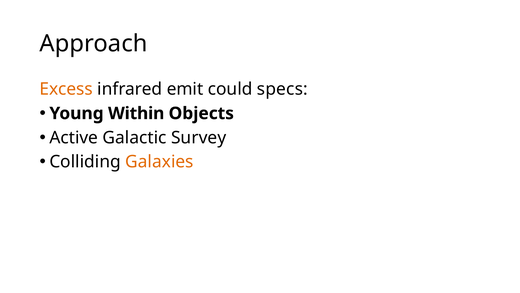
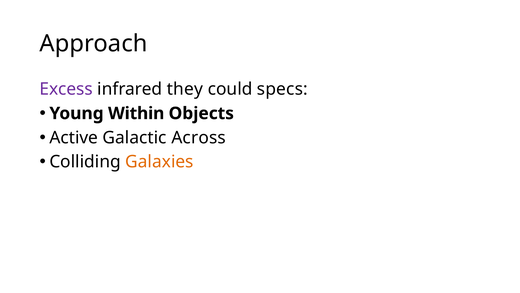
Excess colour: orange -> purple
emit: emit -> they
Survey: Survey -> Across
